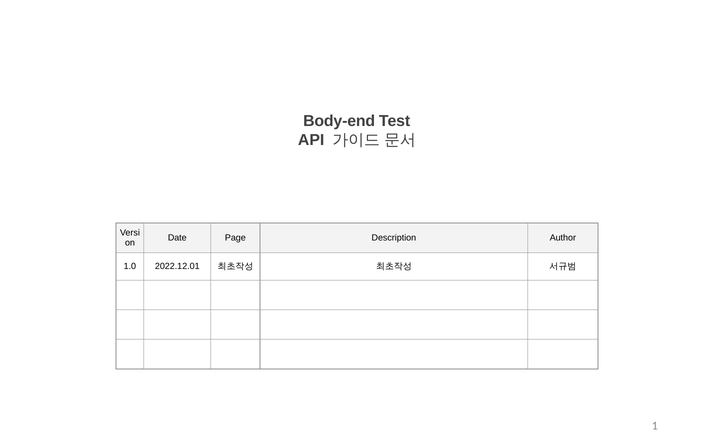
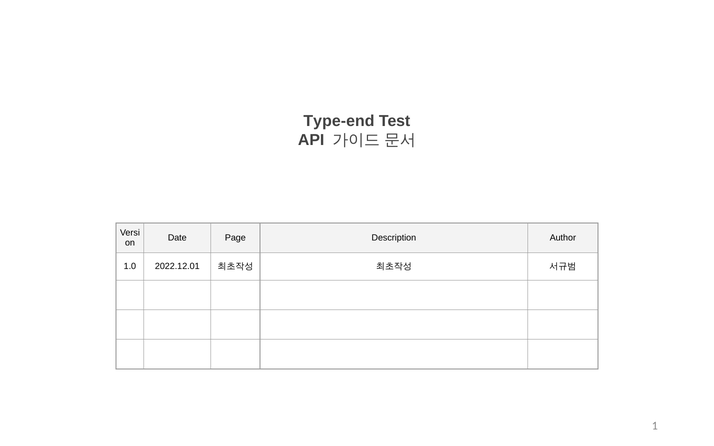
Body-end: Body-end -> Type-end
